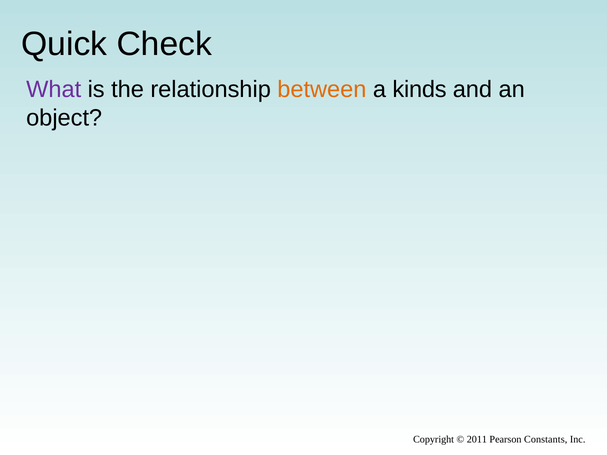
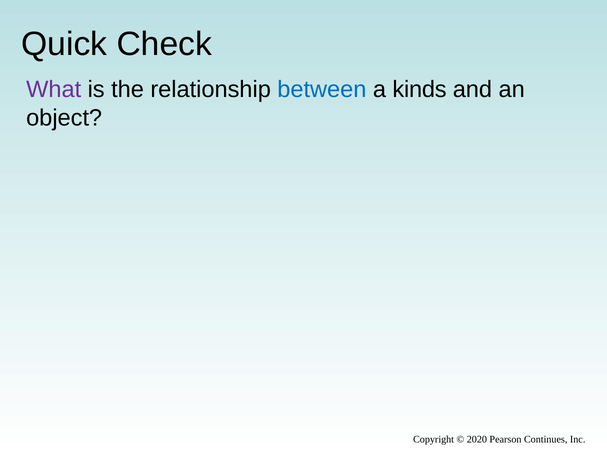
between colour: orange -> blue
2011: 2011 -> 2020
Constants: Constants -> Continues
